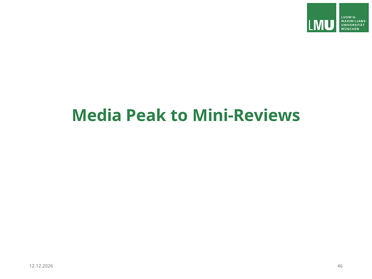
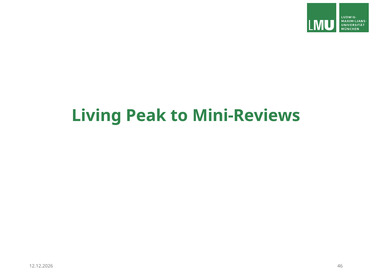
Media: Media -> Living
